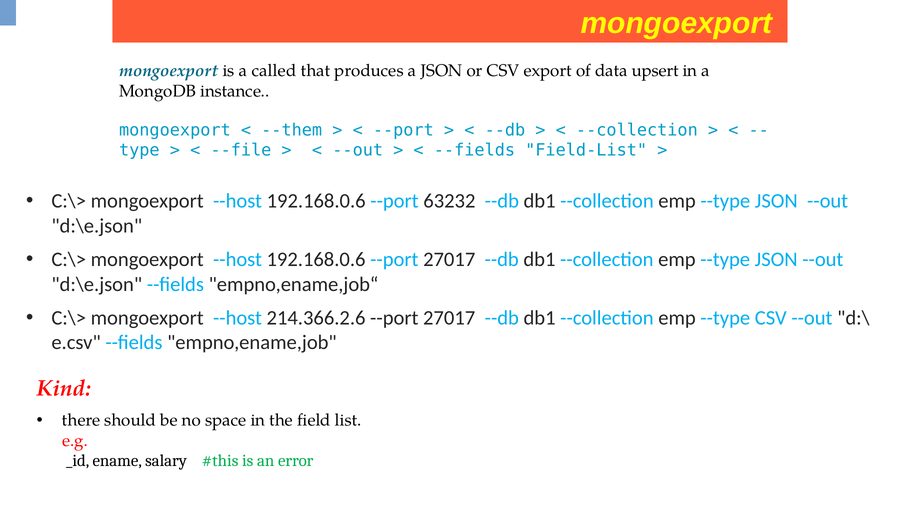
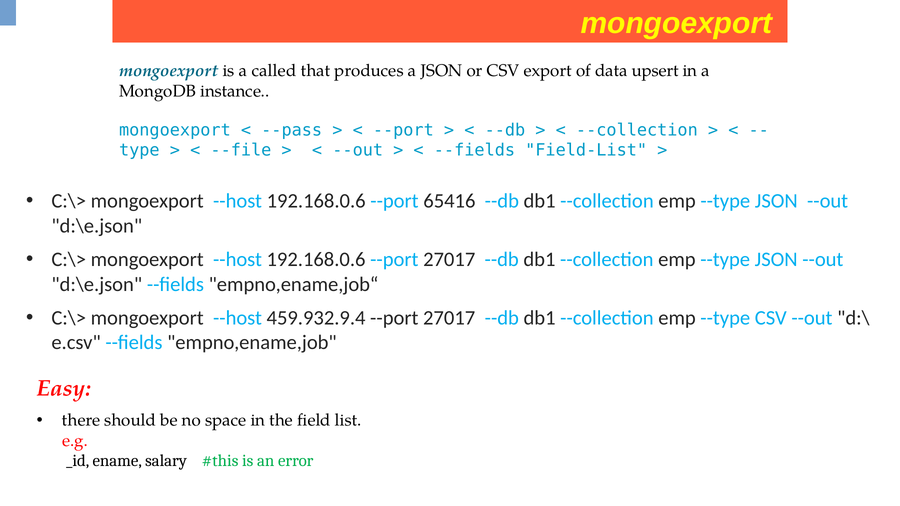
--them: --them -> --pass
63232: 63232 -> 65416
214.366.2.6: 214.366.2.6 -> 459.932.9.4
Kind: Kind -> Easy
